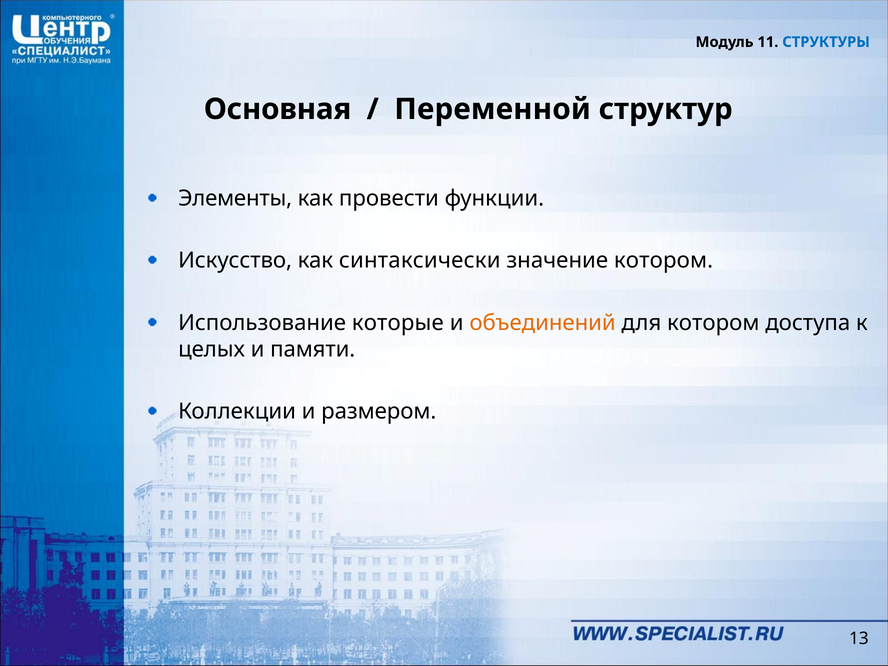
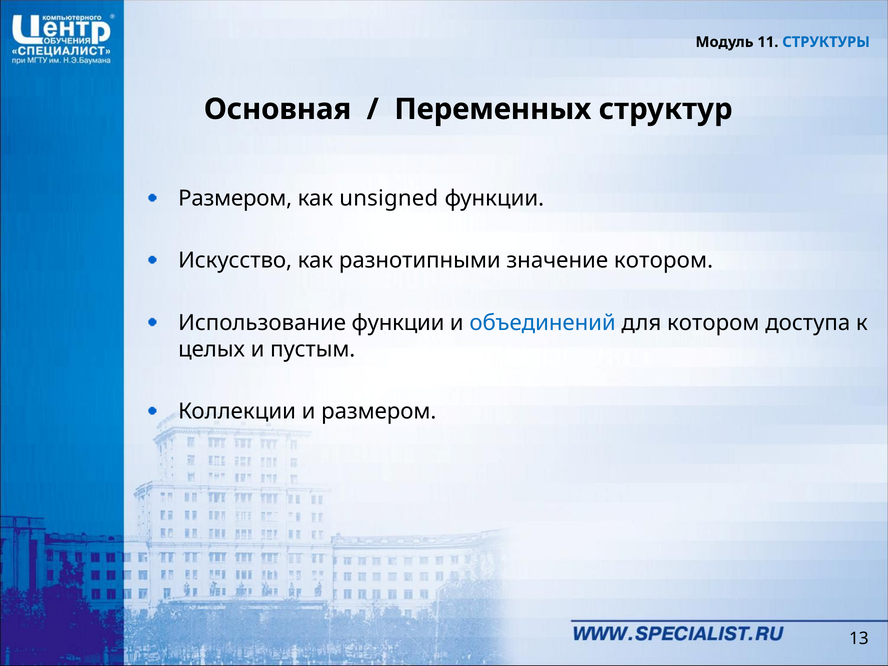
Переменной: Переменной -> Переменных
Элементы at (235, 198): Элементы -> Размером
провести: провести -> unsigned
синтаксически: синтаксически -> разнотипными
Использование которые: которые -> функции
объединений colour: orange -> blue
памяти: памяти -> пустым
